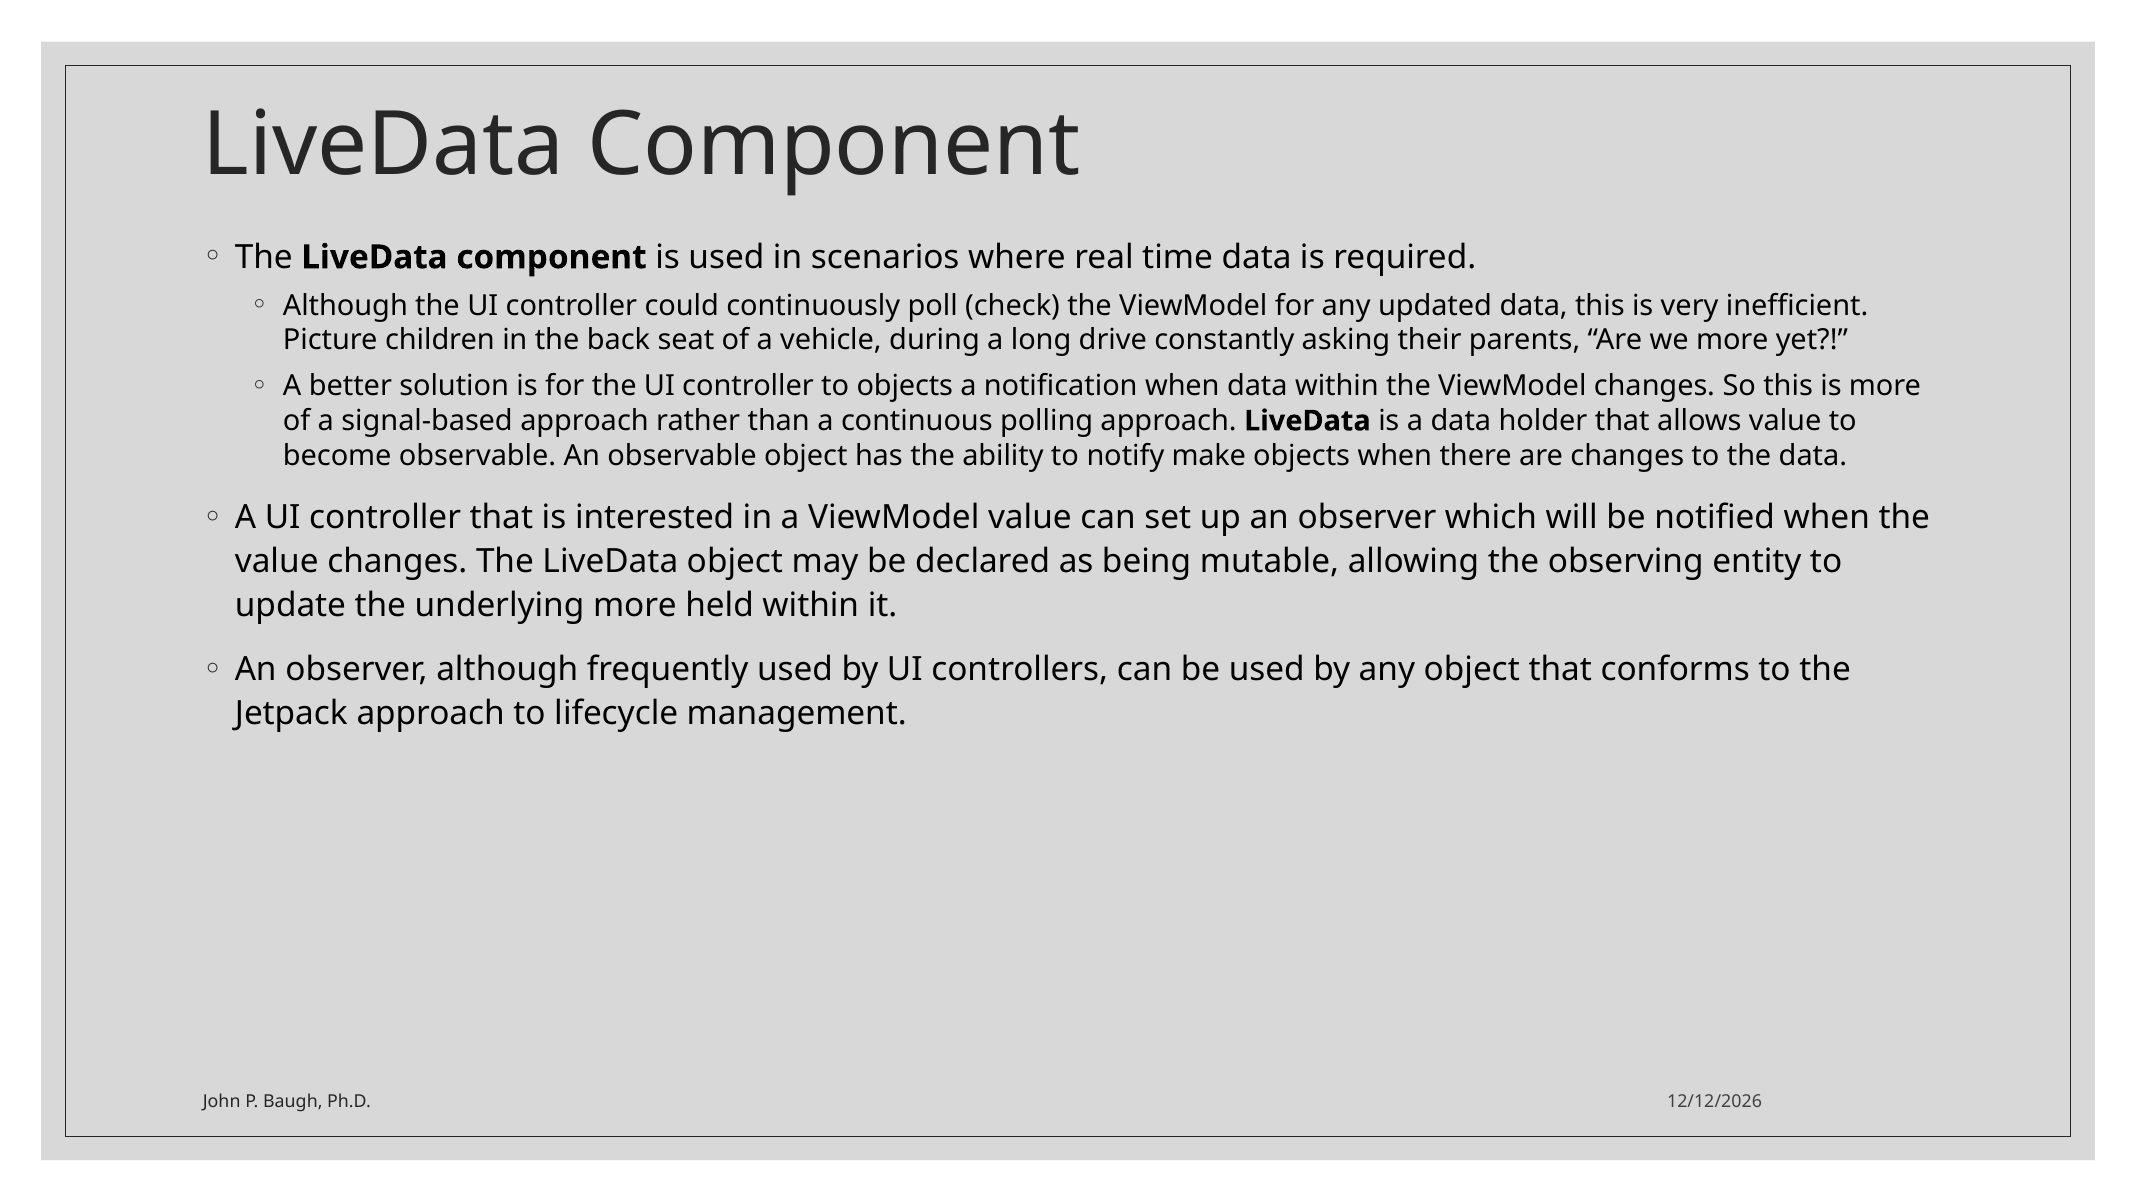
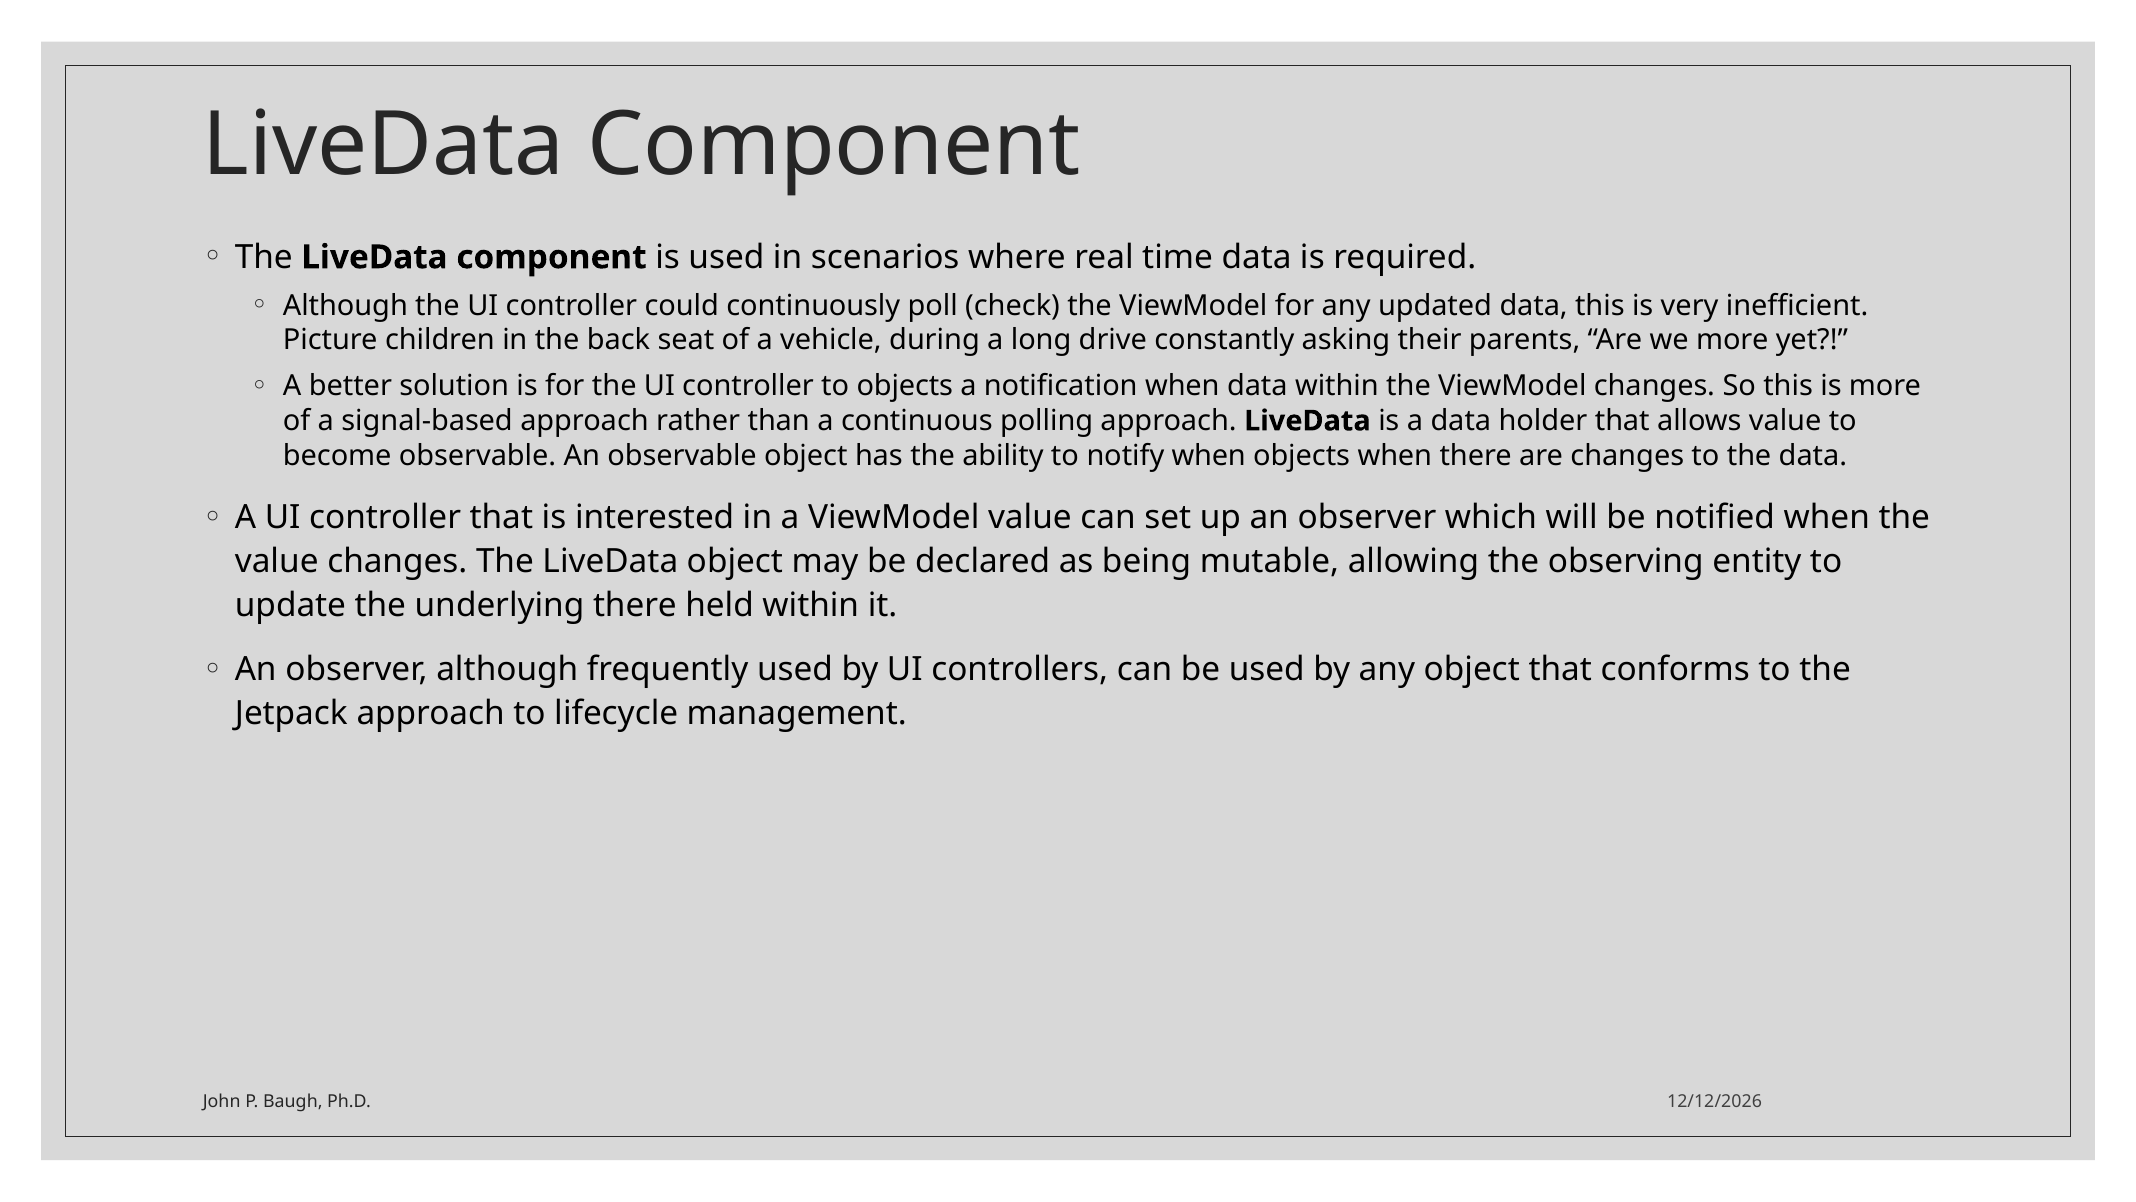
notify make: make -> when
underlying more: more -> there
